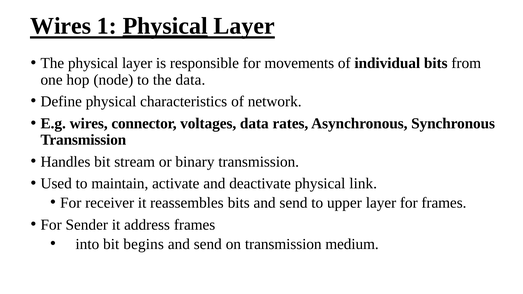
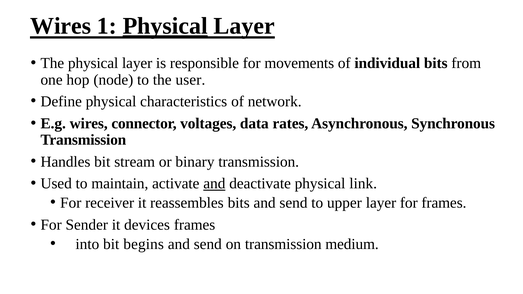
the data: data -> user
and at (214, 184) underline: none -> present
address: address -> devices
